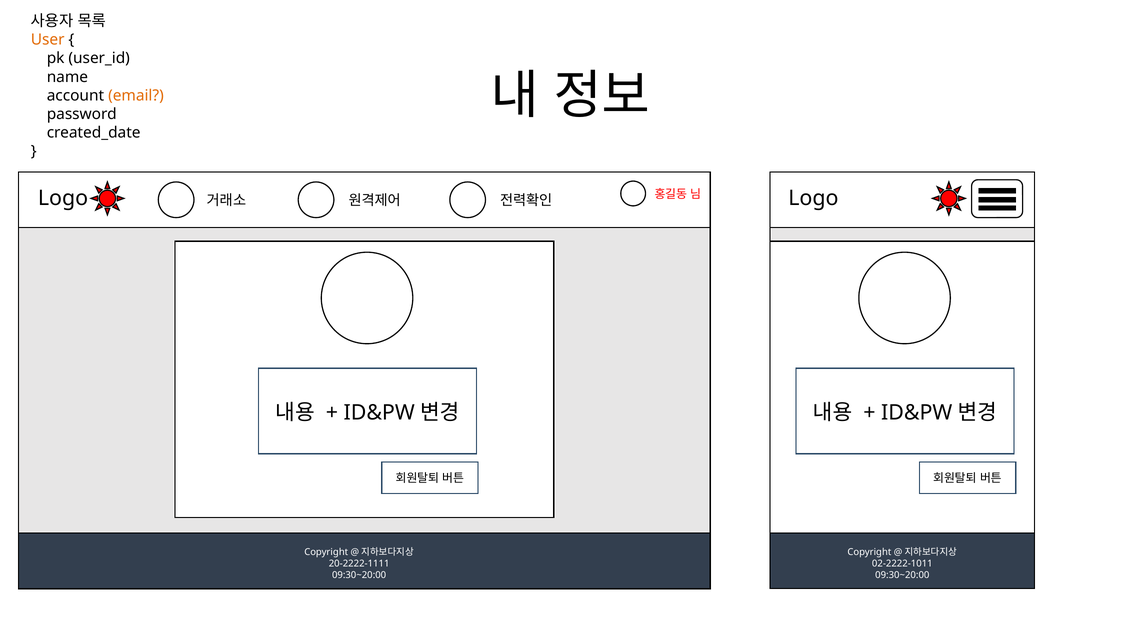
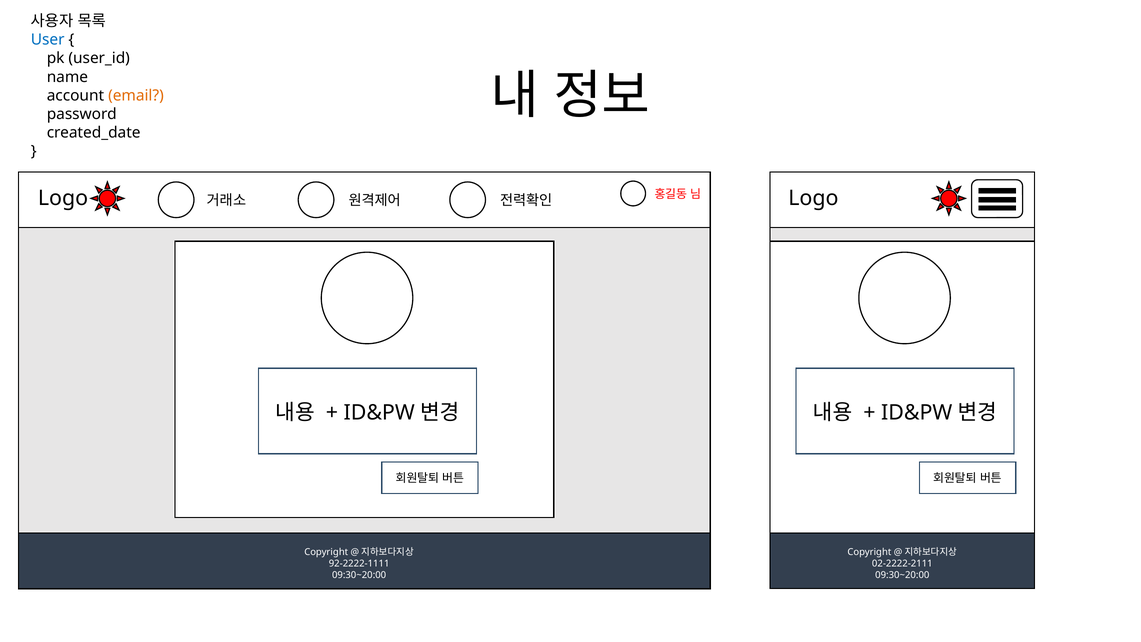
User colour: orange -> blue
20-2222-1111: 20-2222-1111 -> 92-2222-1111
02-2222-1011: 02-2222-1011 -> 02-2222-2111
